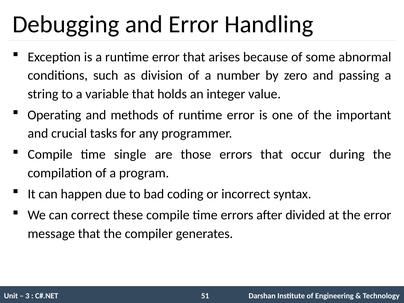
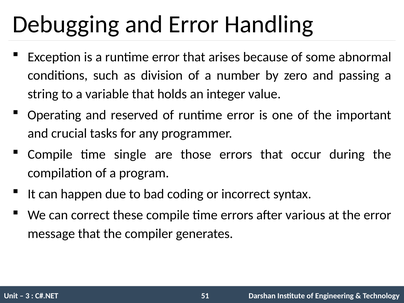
methods: methods -> reserved
divided: divided -> various
